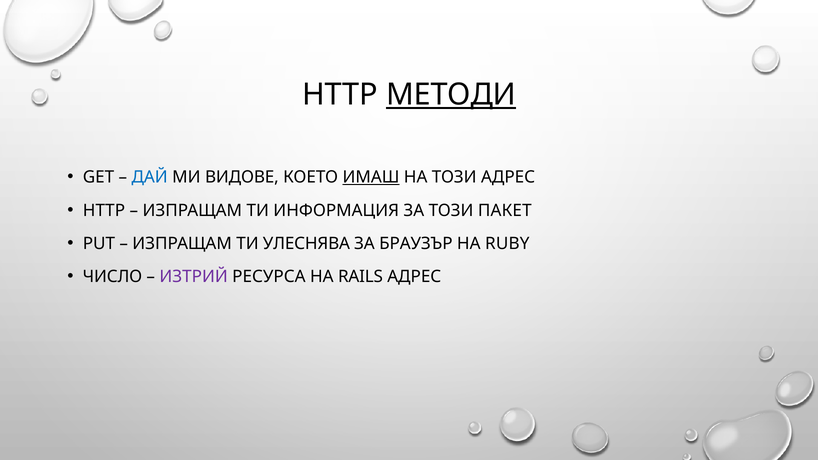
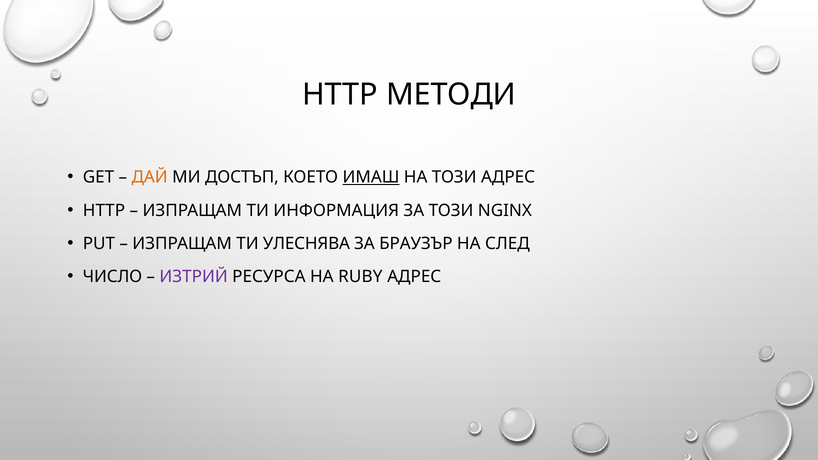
МЕТОДИ underline: present -> none
ДАЙ colour: blue -> orange
ВИДОВЕ: ВИДОВЕ -> ДОСТЪП
ПАКЕТ: ПАКЕТ -> NGINX
RUBY: RUBY -> СЛЕД
RAILS: RAILS -> RUBY
